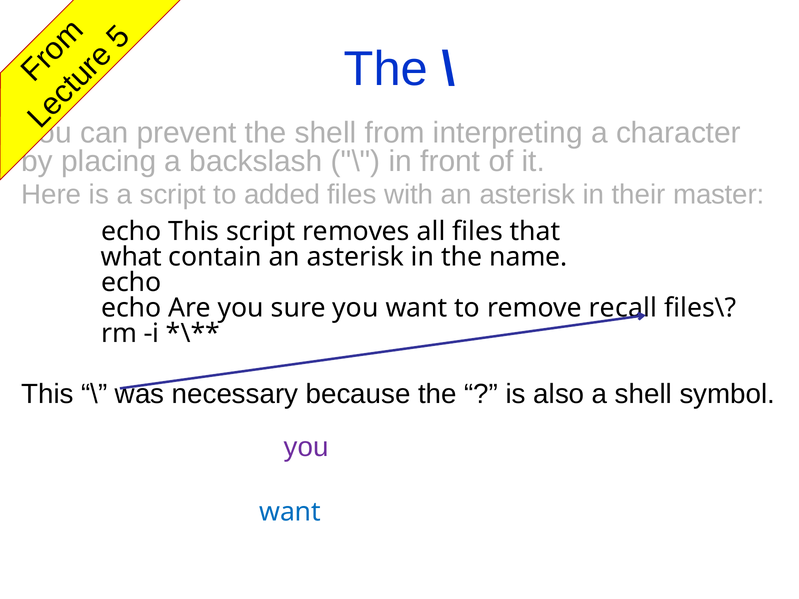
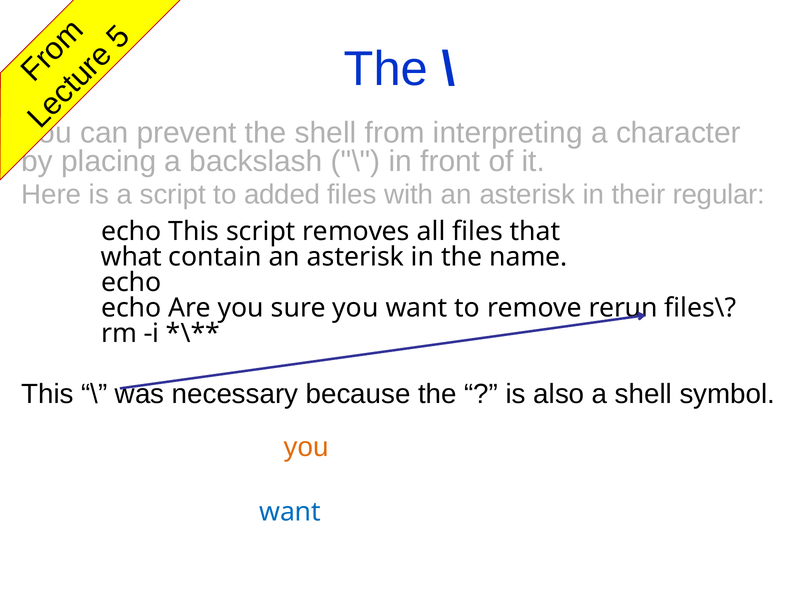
master: master -> regular
recall: recall -> rerun
you at (306, 447) colour: purple -> orange
